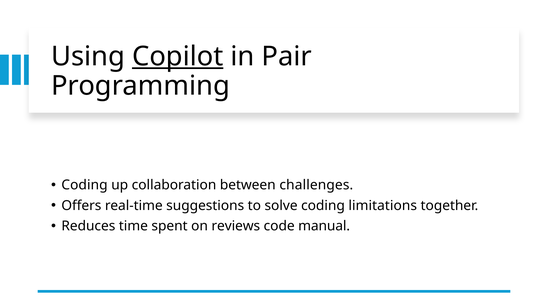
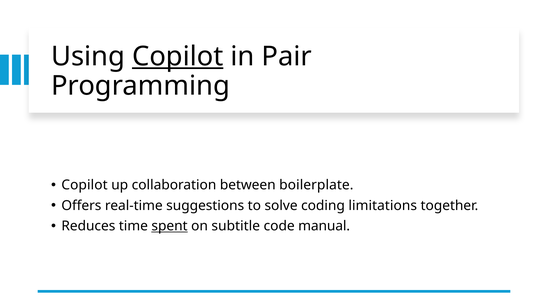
Coding at (84, 185): Coding -> Copilot
challenges: challenges -> boilerplate
spent underline: none -> present
reviews: reviews -> subtitle
